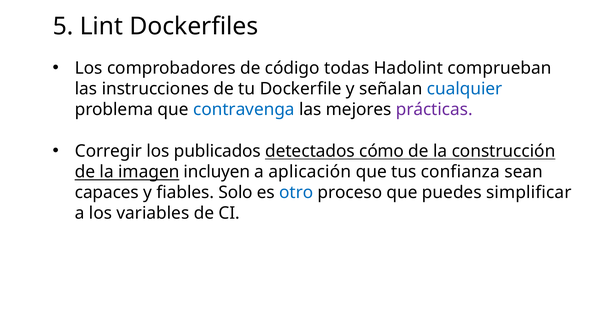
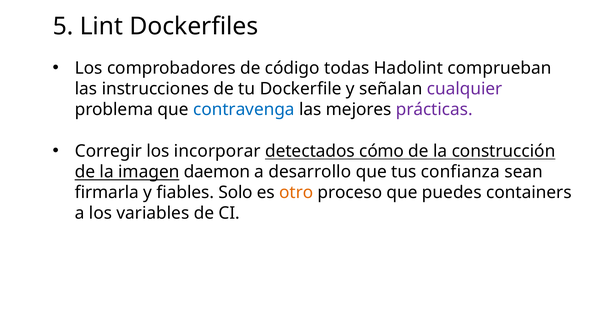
cualquier colour: blue -> purple
publicados: publicados -> incorporar
incluyen: incluyen -> daemon
aplicación: aplicación -> desarrollo
capaces: capaces -> firmarla
otro colour: blue -> orange
simplificar: simplificar -> containers
